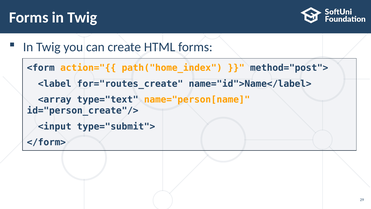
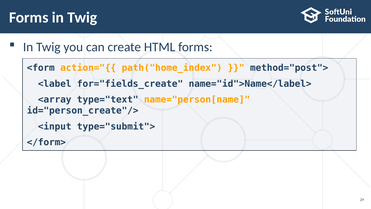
for="routes_create: for="routes_create -> for="fields_create
